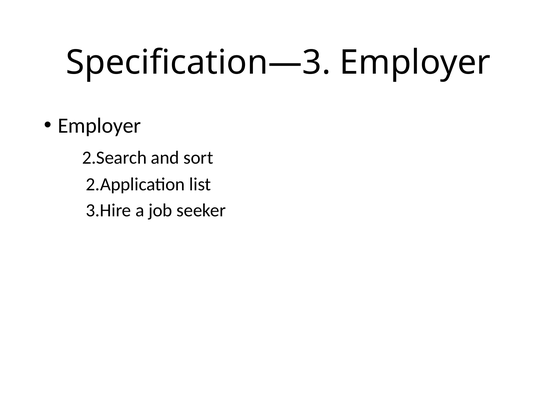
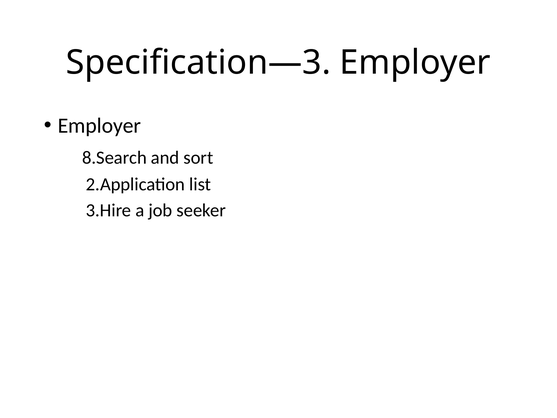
2.Search: 2.Search -> 8.Search
